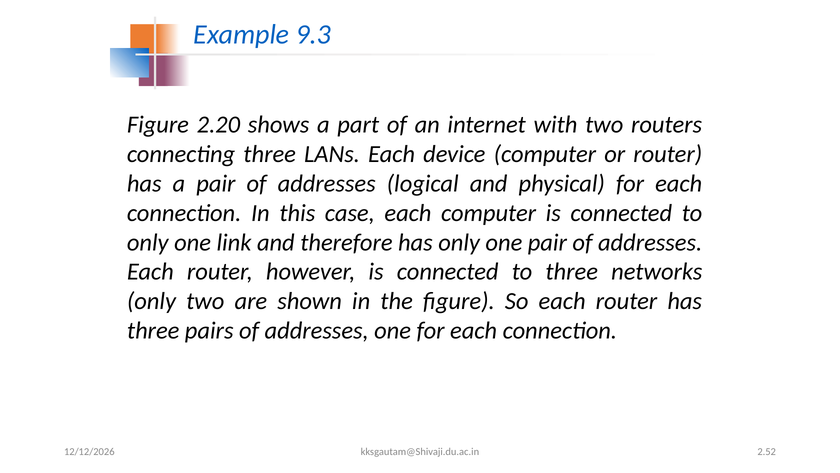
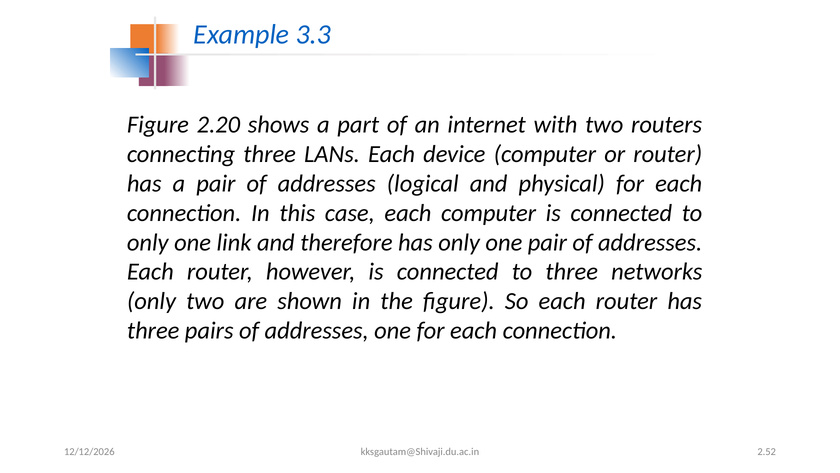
9.3: 9.3 -> 3.3
